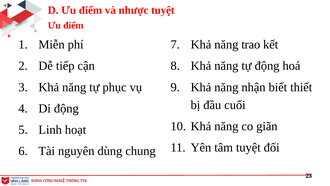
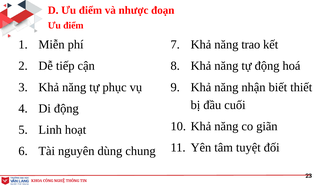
nhược tuyệt: tuyệt -> đoạn
